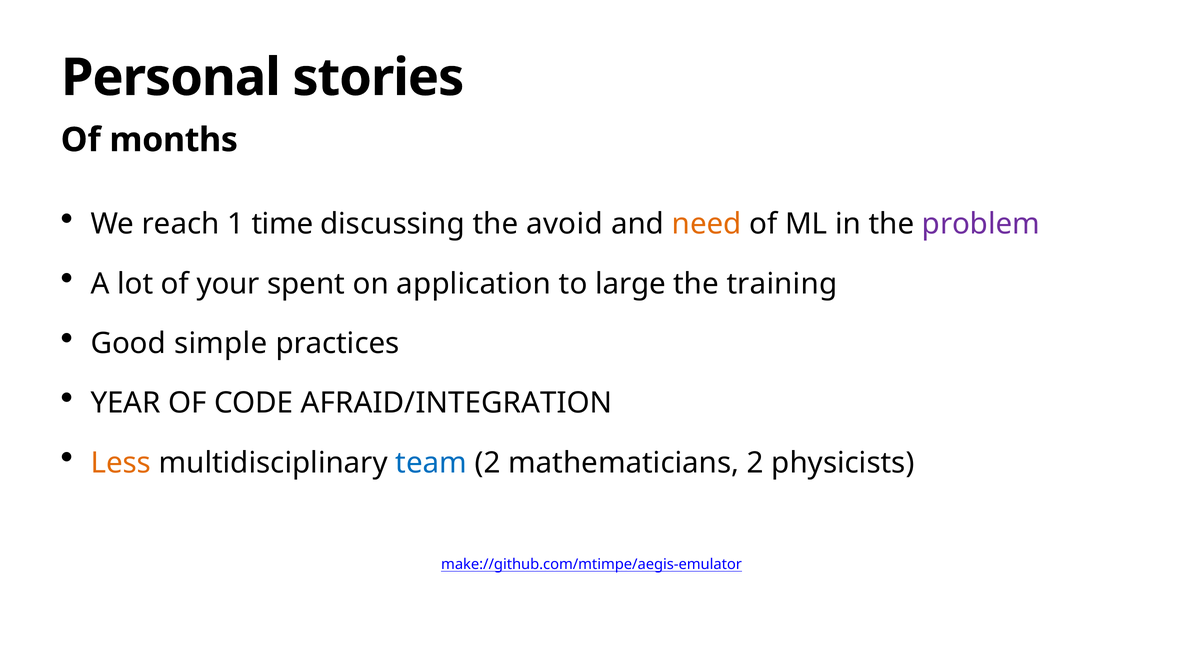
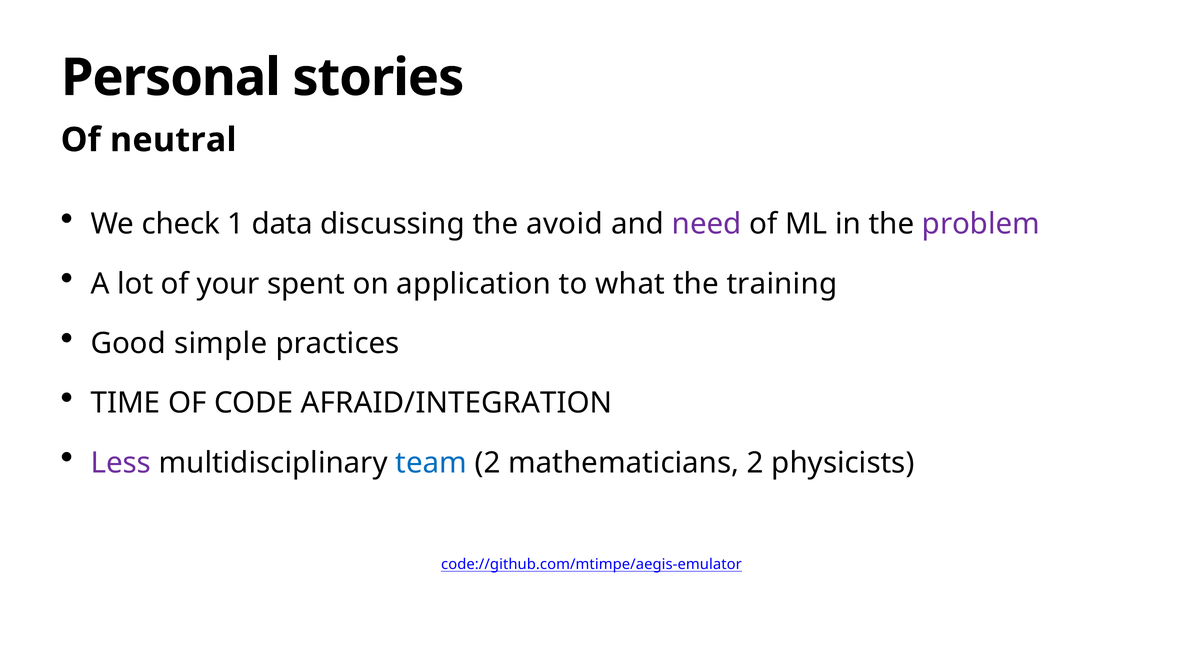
months: months -> neutral
reach: reach -> check
time: time -> data
need colour: orange -> purple
large: large -> what
YEAR: YEAR -> TIME
Less colour: orange -> purple
make://github.com/mtimpe/aegis-emulator: make://github.com/mtimpe/aegis-emulator -> code://github.com/mtimpe/aegis-emulator
